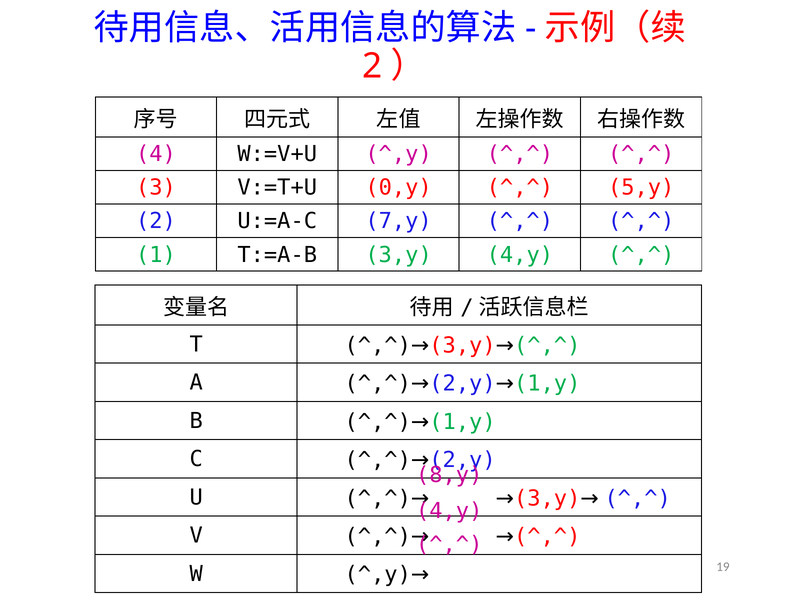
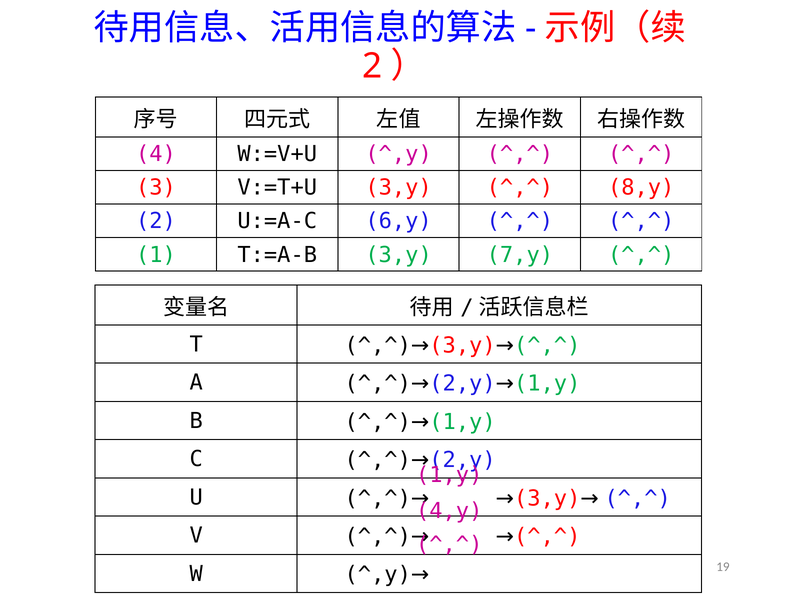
V:=T+U 0,y: 0,y -> 3,y
5,y: 5,y -> 8,y
7,y: 7,y -> 6,y
3,y 4,y: 4,y -> 7,y
8,y: 8,y -> 1,y
